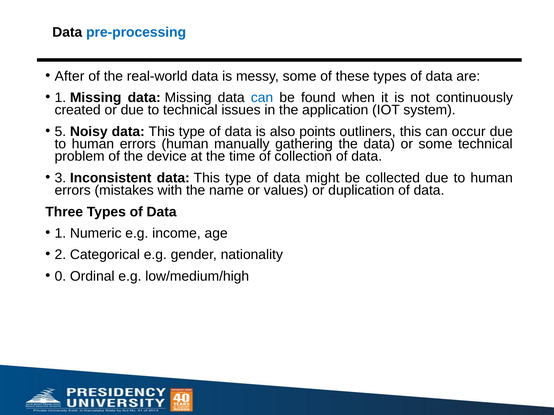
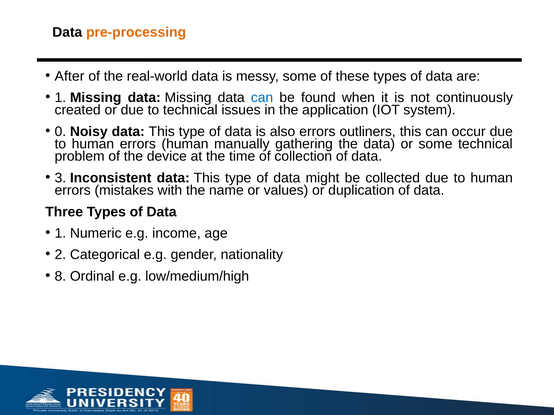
pre-processing colour: blue -> orange
5: 5 -> 0
also points: points -> errors
0: 0 -> 8
